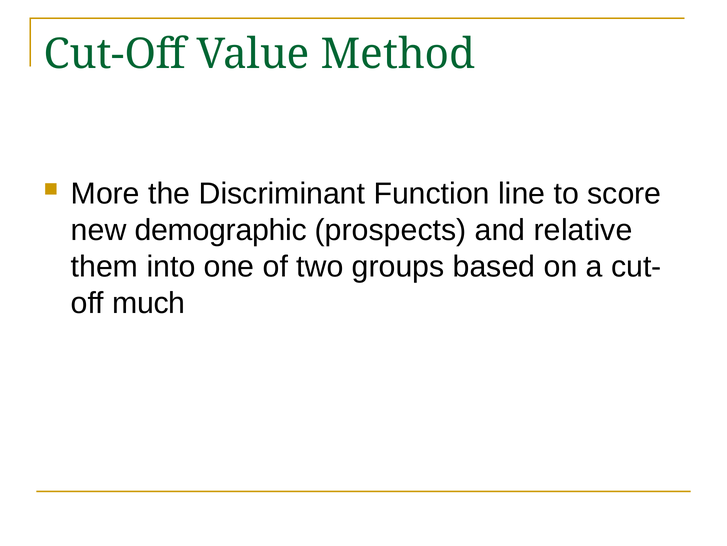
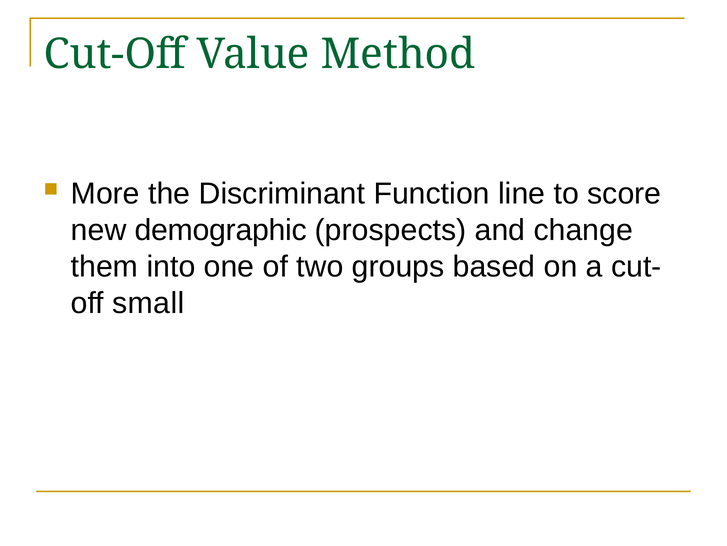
relative: relative -> change
much: much -> small
